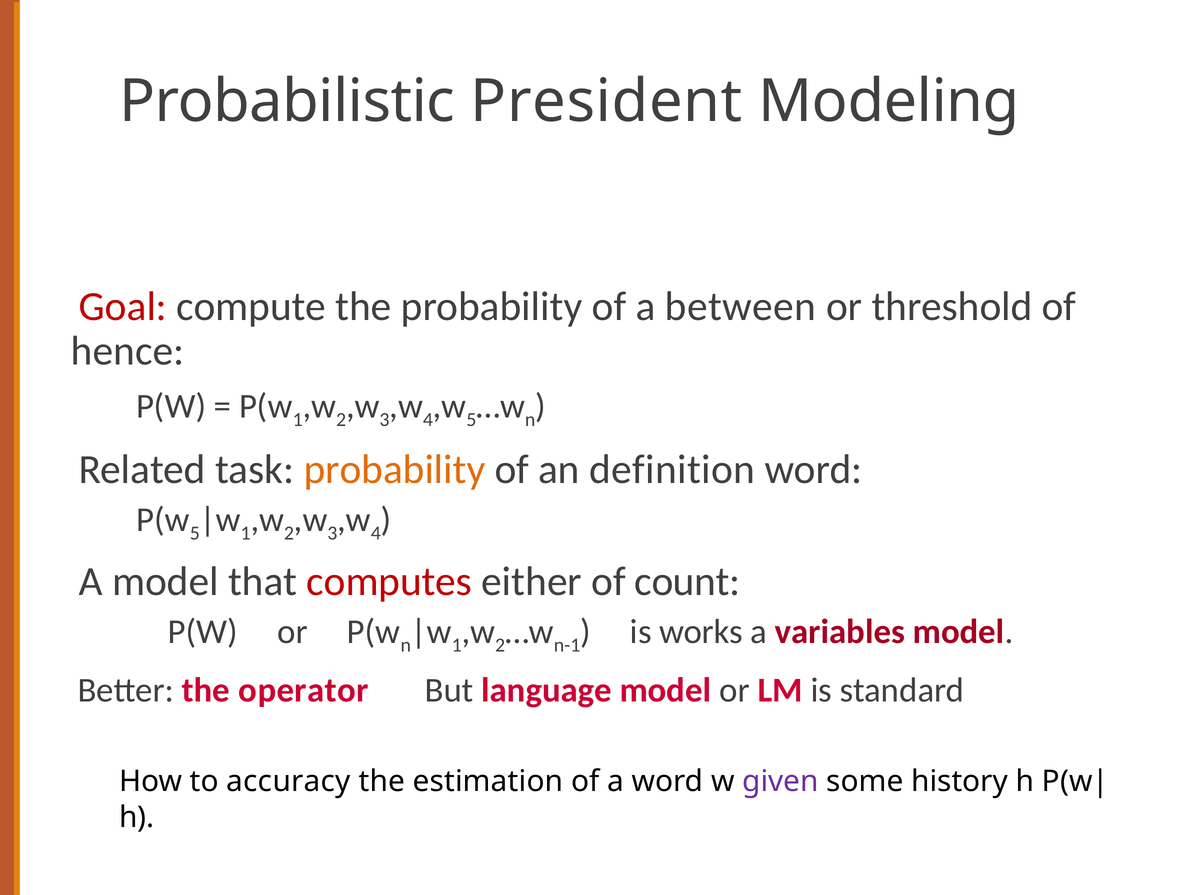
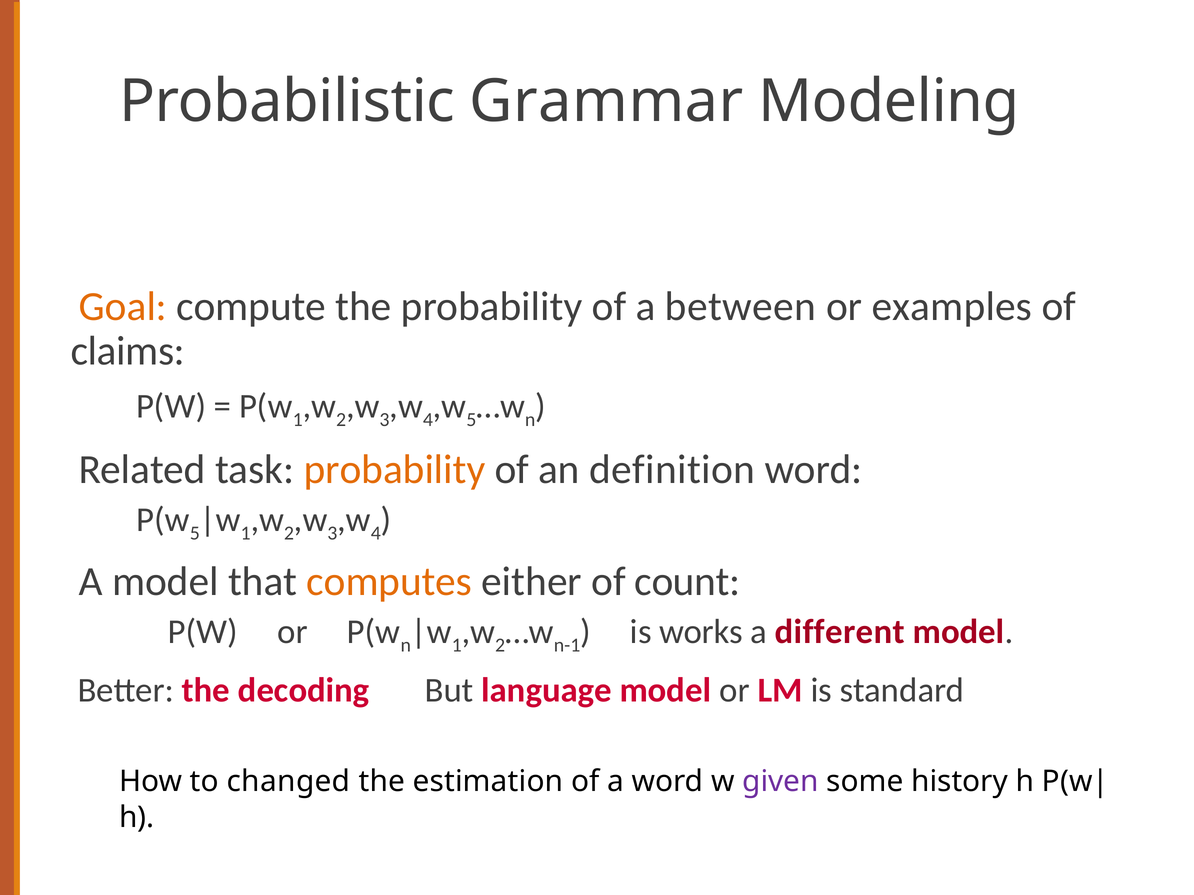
President: President -> Grammar
Goal colour: red -> orange
threshold: threshold -> examples
hence: hence -> claims
computes colour: red -> orange
variables: variables -> different
operator: operator -> decoding
accuracy: accuracy -> changed
